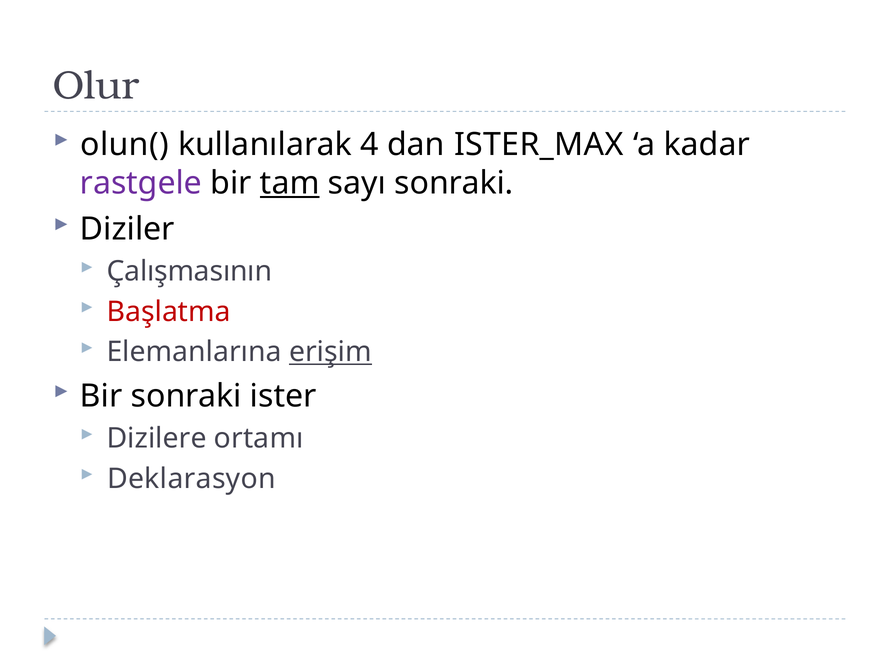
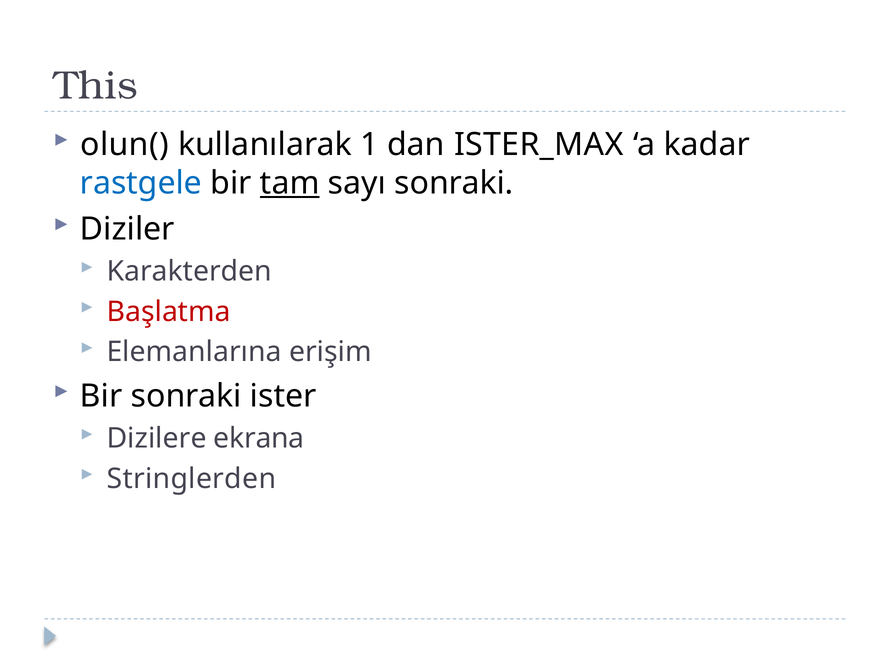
Olur: Olur -> This
4: 4 -> 1
rastgele colour: purple -> blue
Çalışmasının: Çalışmasının -> Karakterden
erişim underline: present -> none
ortamı: ortamı -> ekrana
Deklarasyon: Deklarasyon -> Stringlerden
